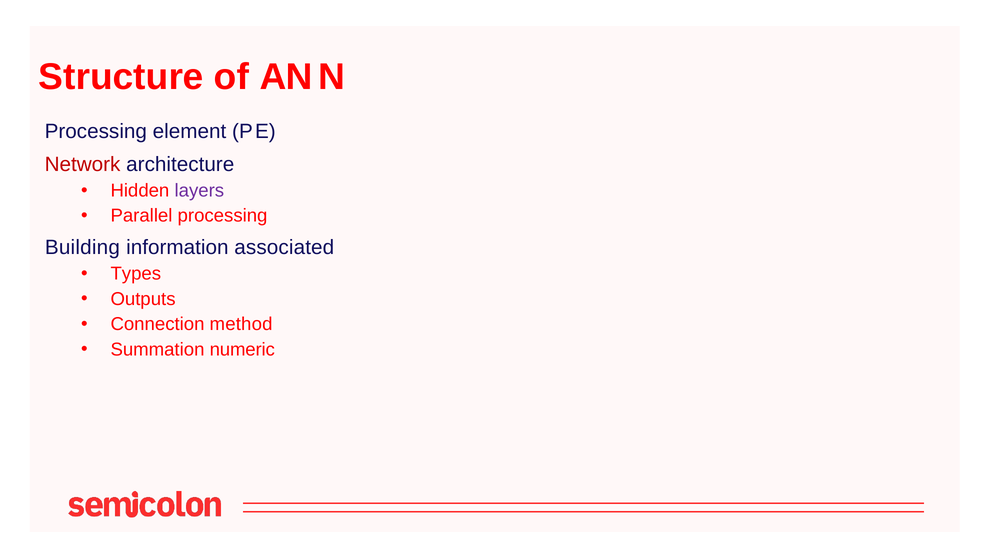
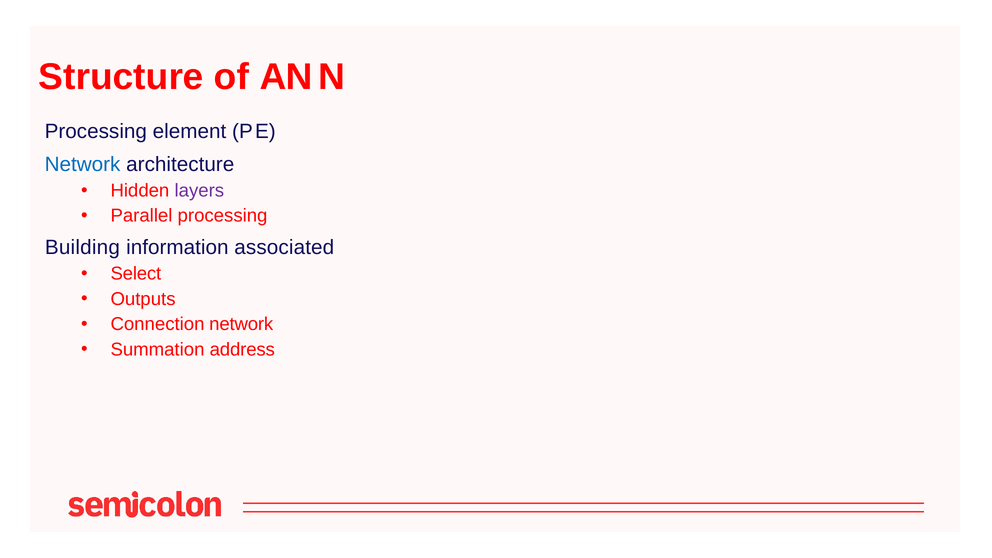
Network at (83, 164) colour: red -> blue
Types: Types -> Select
Connection method: method -> network
numeric: numeric -> address
